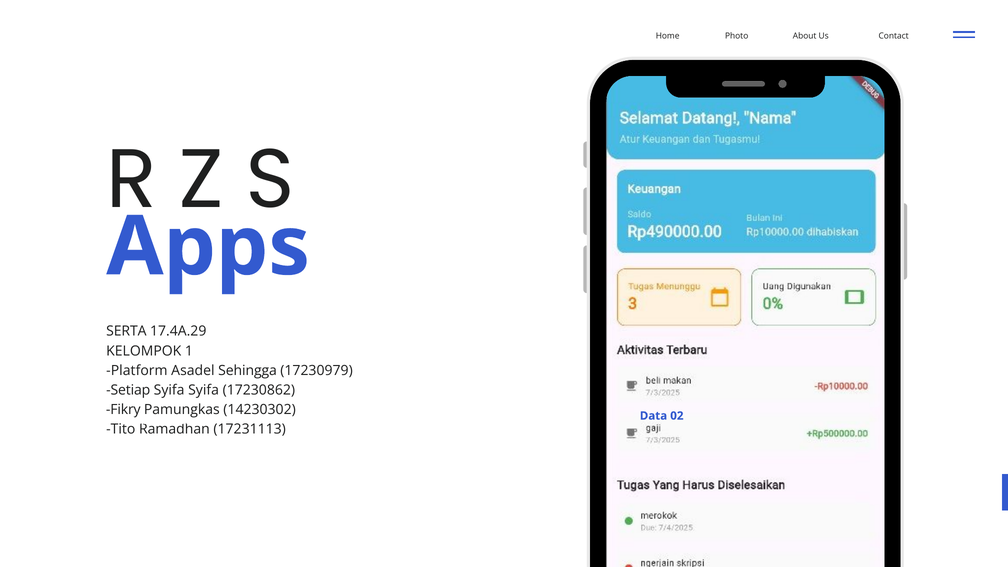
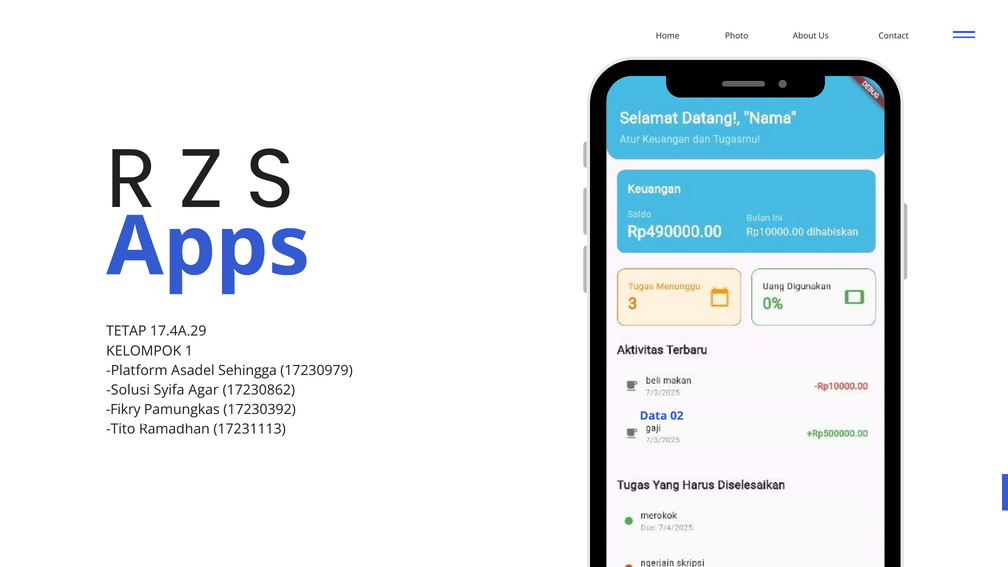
SERTA: SERTA -> TETAP
Setiap: Setiap -> Solusi
Syifa Syifa: Syifa -> Agar
14230302: 14230302 -> 17230392
